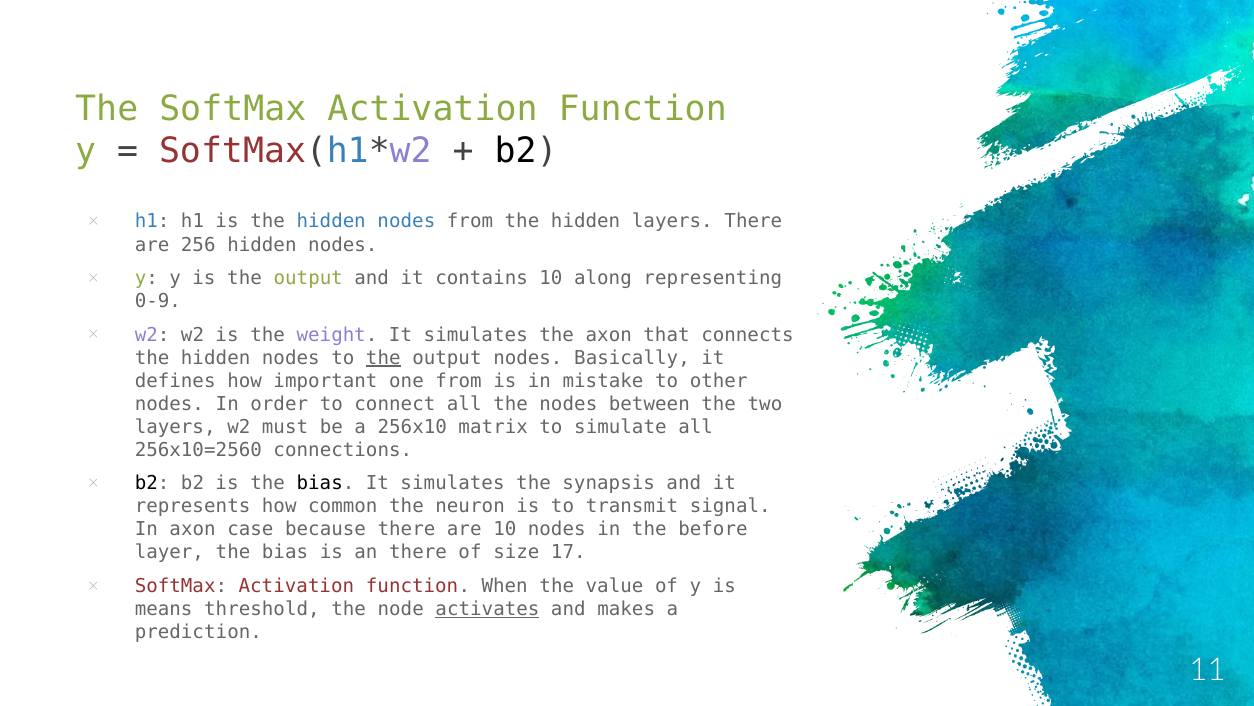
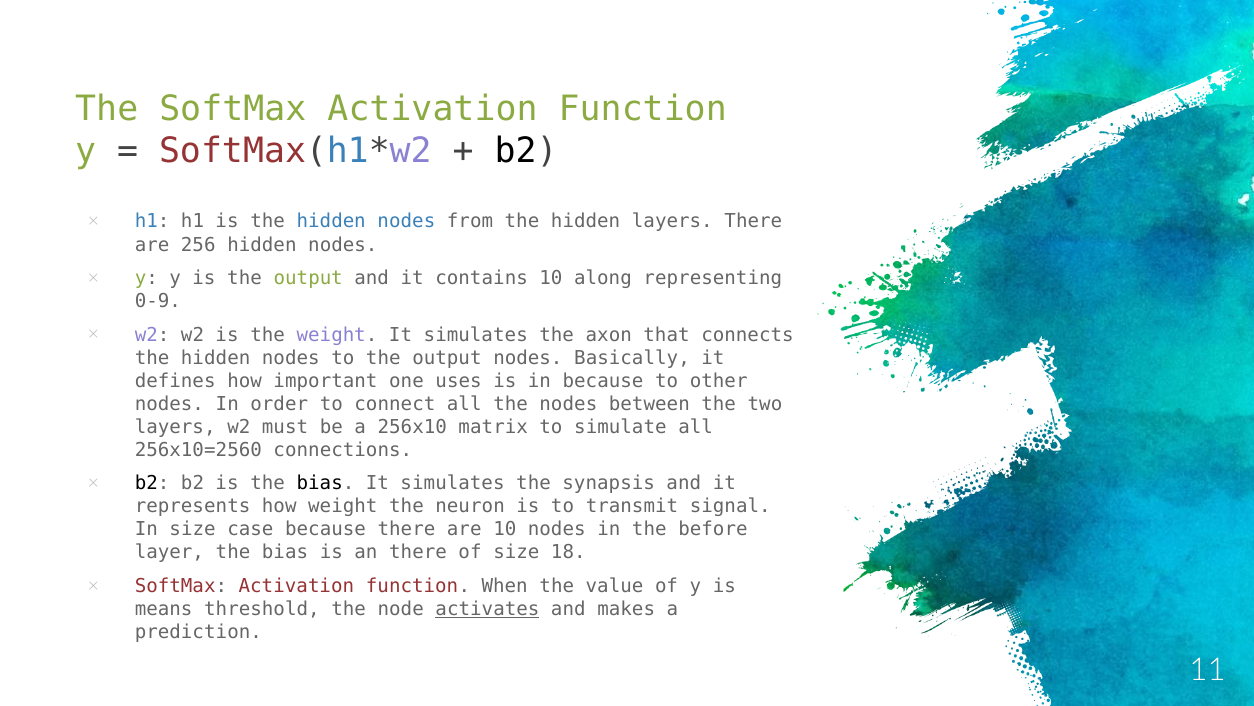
the at (383, 357) underline: present -> none
one from: from -> uses
in mistake: mistake -> because
how common: common -> weight
In axon: axon -> size
17: 17 -> 18
